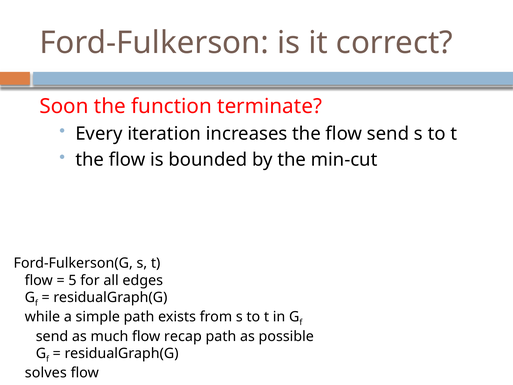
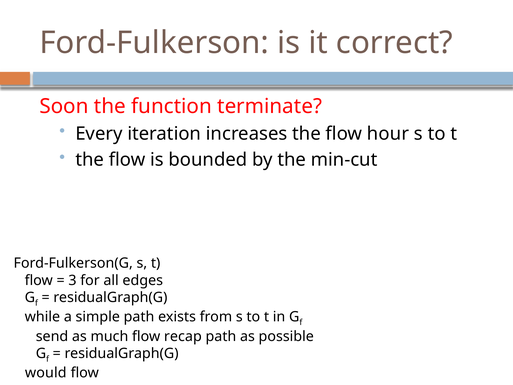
flow send: send -> hour
5: 5 -> 3
solves: solves -> would
